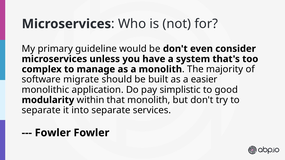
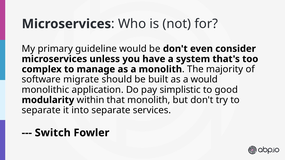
a easier: easier -> would
Fowler at (53, 133): Fowler -> Switch
